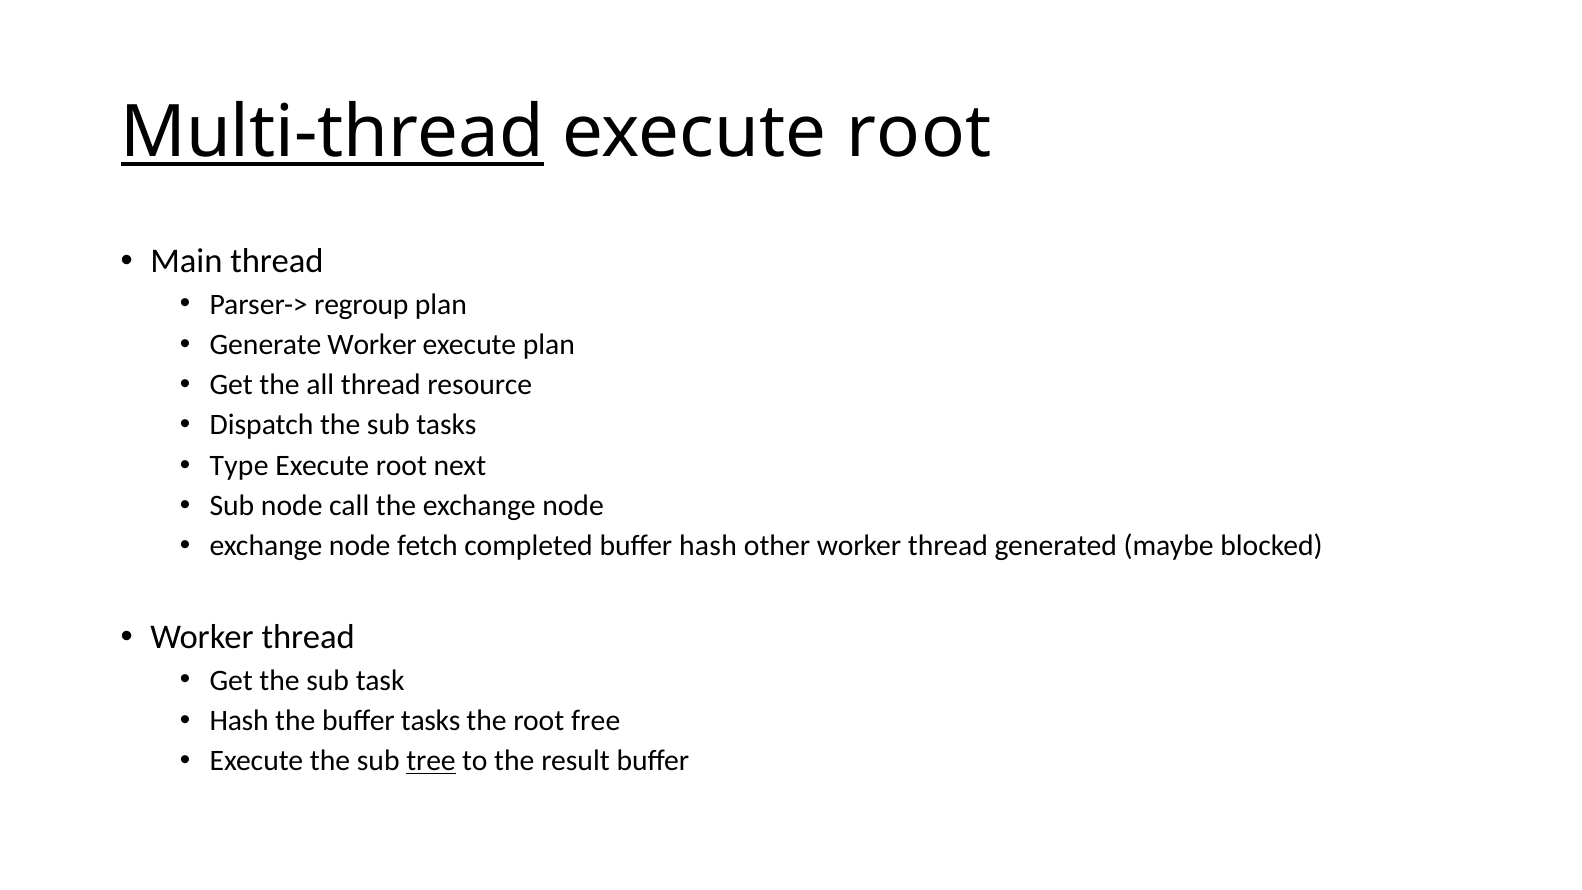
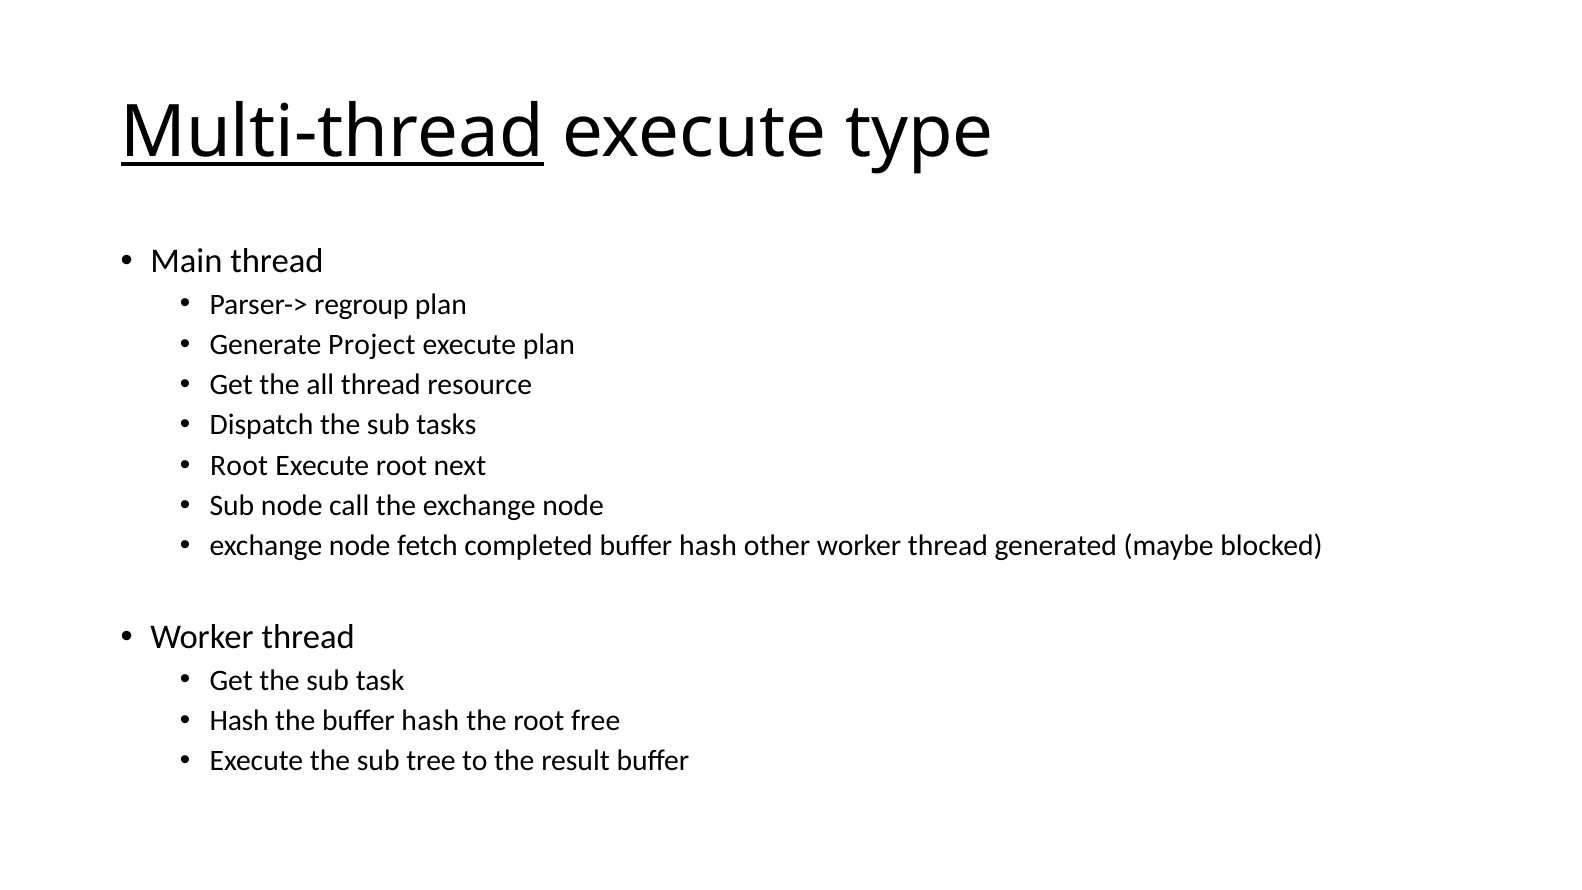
root at (919, 133): root -> type
Generate Worker: Worker -> Project
Type at (239, 465): Type -> Root
the buffer tasks: tasks -> hash
tree underline: present -> none
